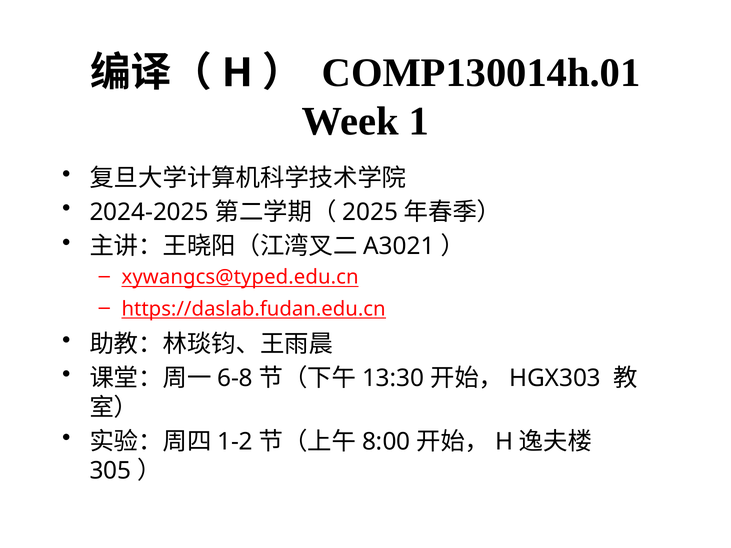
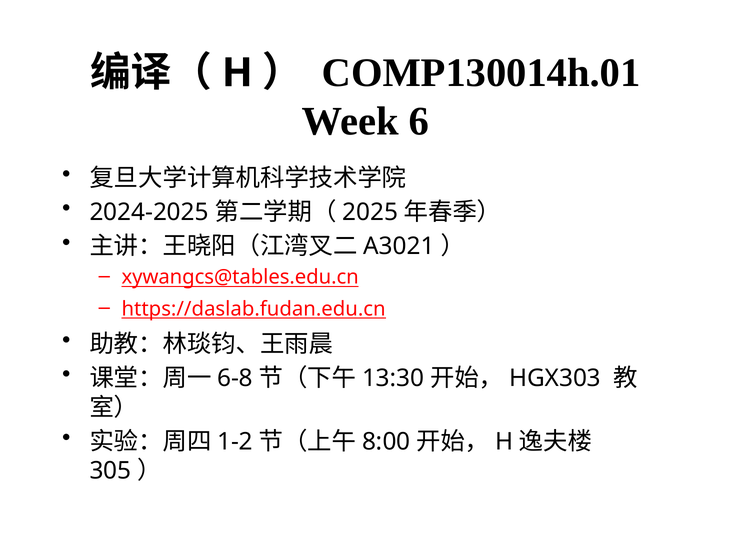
1: 1 -> 6
xywangcs@typed.edu.cn: xywangcs@typed.edu.cn -> xywangcs@tables.edu.cn
